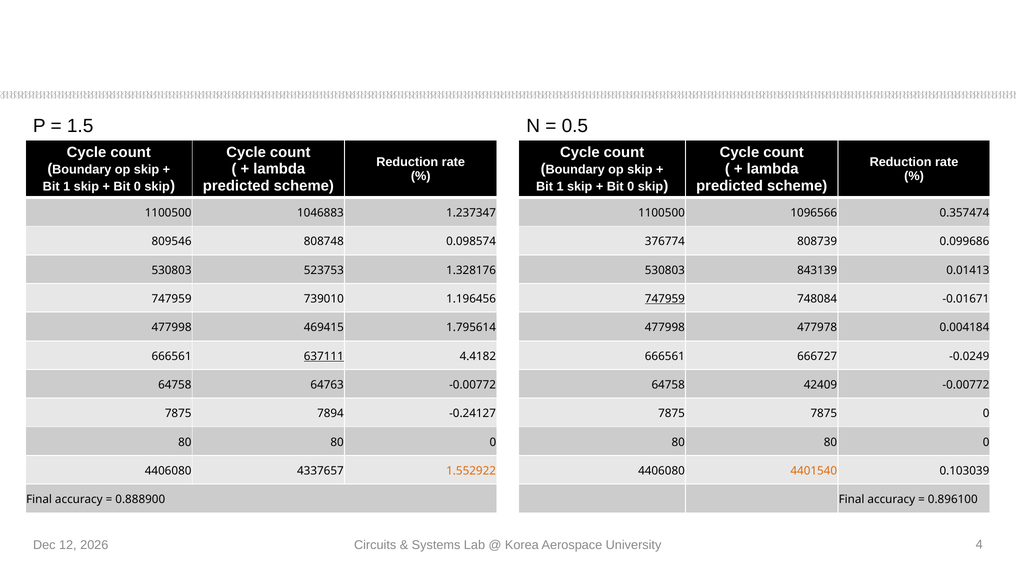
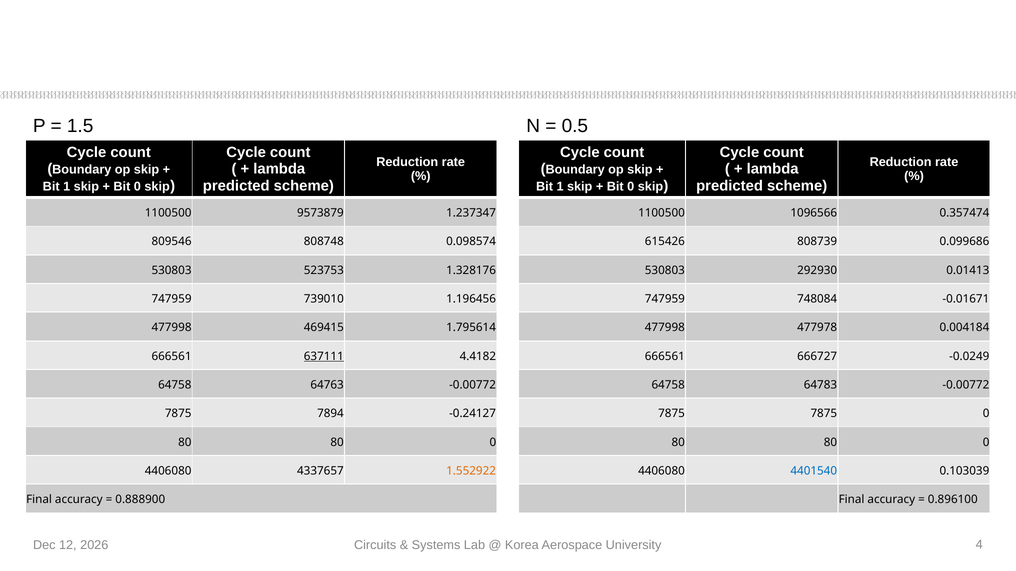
1046883: 1046883 -> 9573879
376774: 376774 -> 615426
843139: 843139 -> 292930
747959 at (665, 299) underline: present -> none
42409: 42409 -> 64783
4401540 colour: orange -> blue
